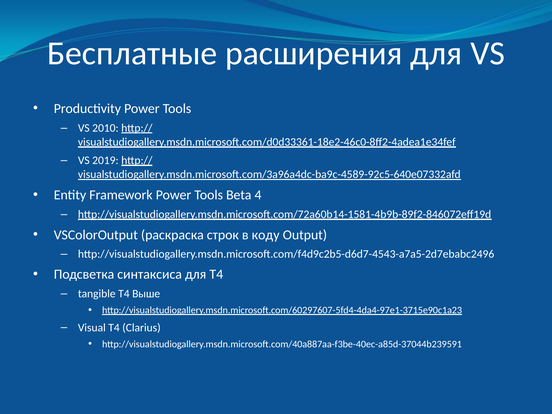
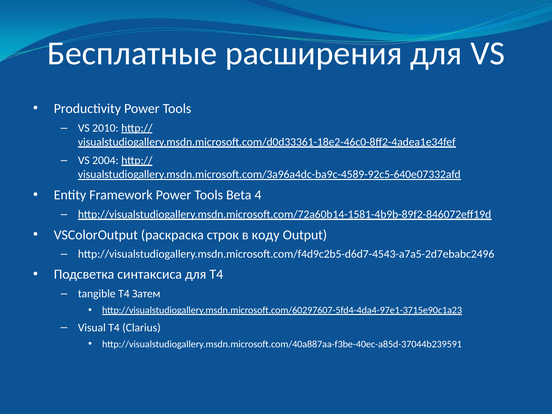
2019: 2019 -> 2004
Выше: Выше -> Затем
